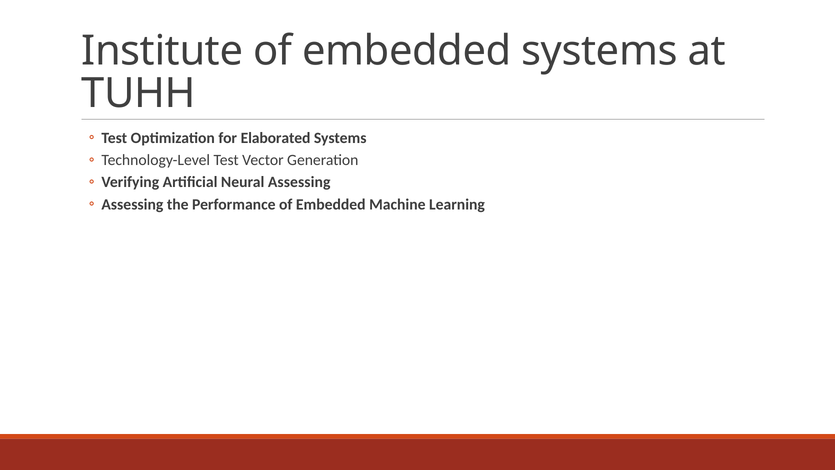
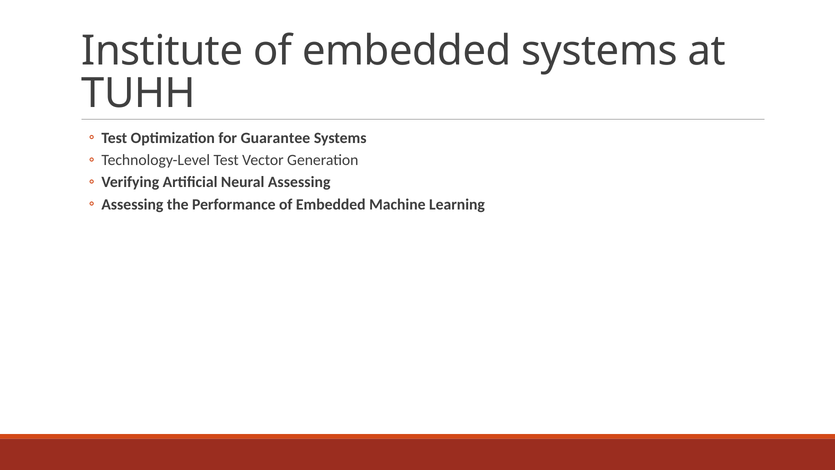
Elaborated: Elaborated -> Guarantee
